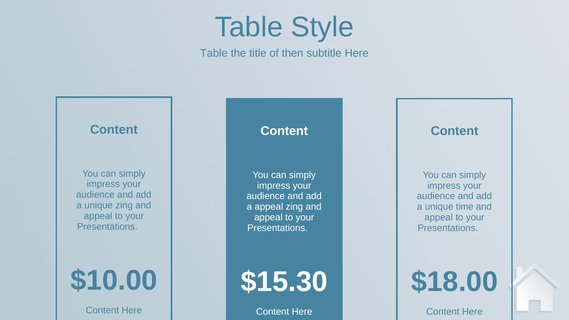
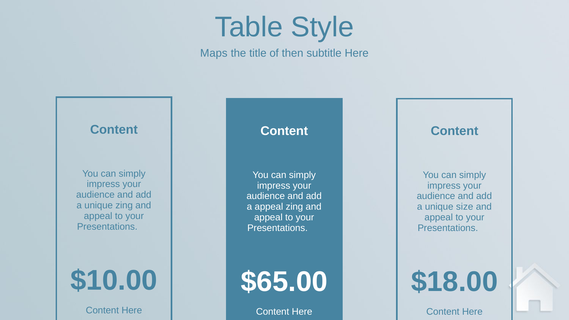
Table at (214, 53): Table -> Maps
time: time -> size
$15.30: $15.30 -> $65.00
